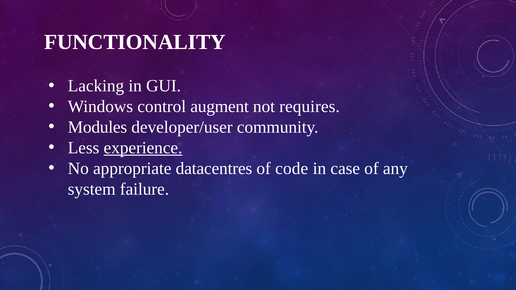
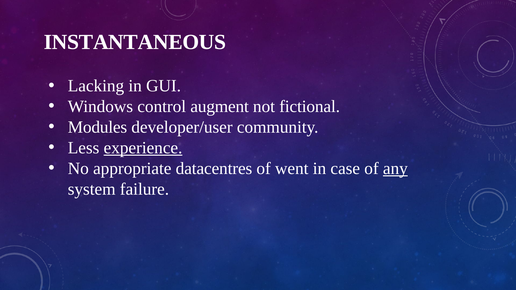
FUNCTIONALITY: FUNCTIONALITY -> INSTANTANEOUS
requires: requires -> fictional
code: code -> went
any underline: none -> present
